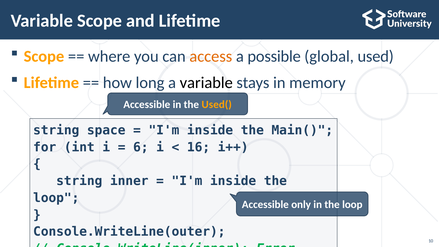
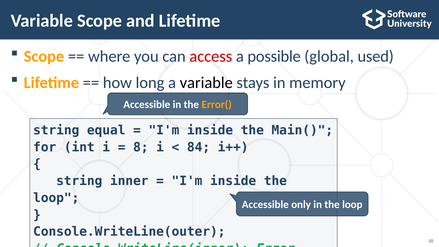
access colour: orange -> red
Used(: Used( -> Error(
space: space -> equal
6: 6 -> 8
16: 16 -> 84
